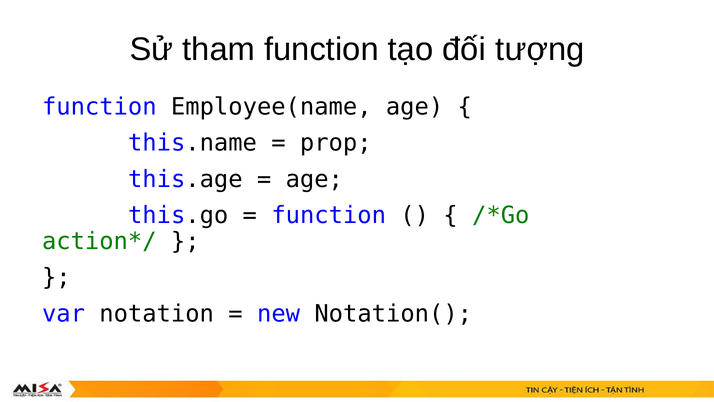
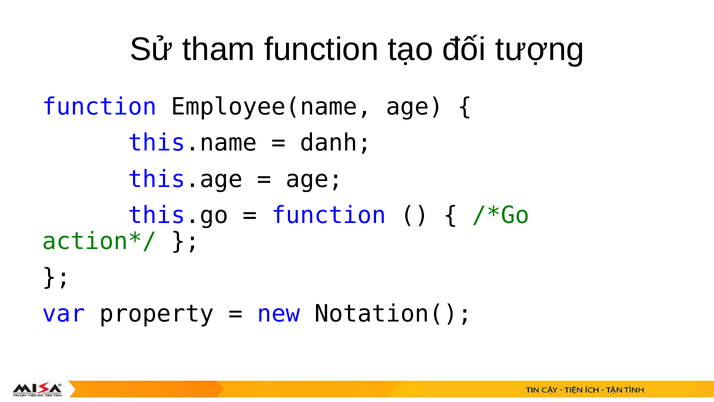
prop: prop -> danh
notation: notation -> property
